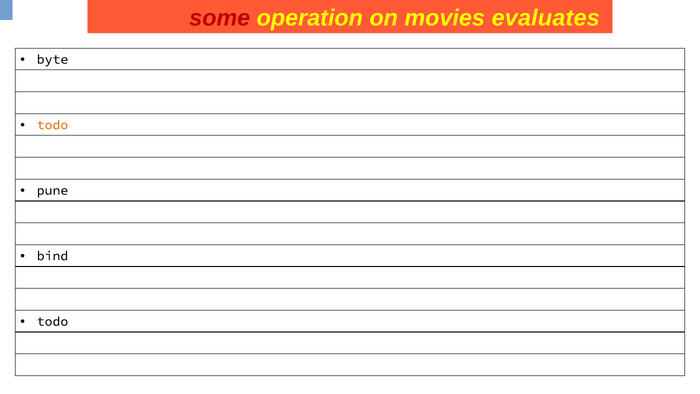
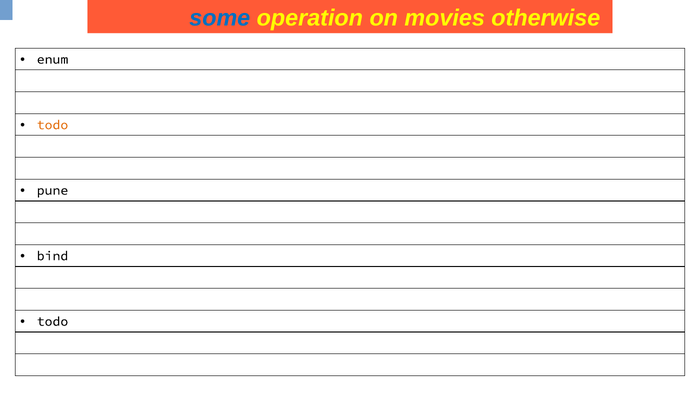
some colour: red -> blue
evaluates: evaluates -> otherwise
byte: byte -> enum
